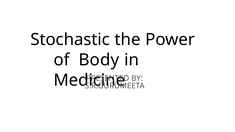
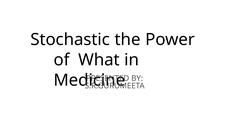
Body: Body -> What
